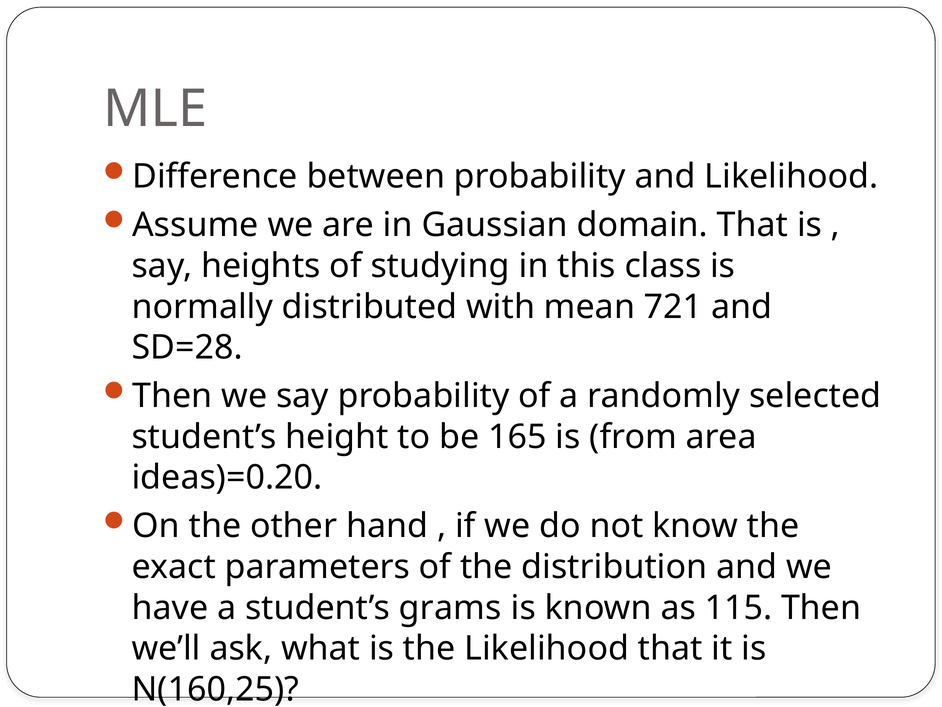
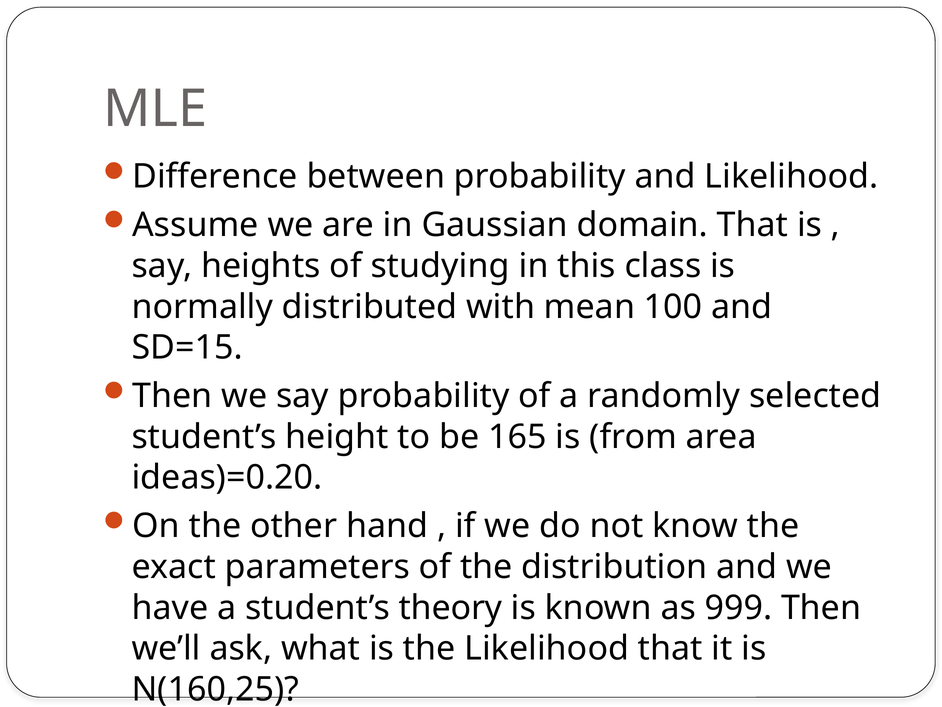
721: 721 -> 100
SD=28: SD=28 -> SD=15
grams: grams -> theory
115: 115 -> 999
